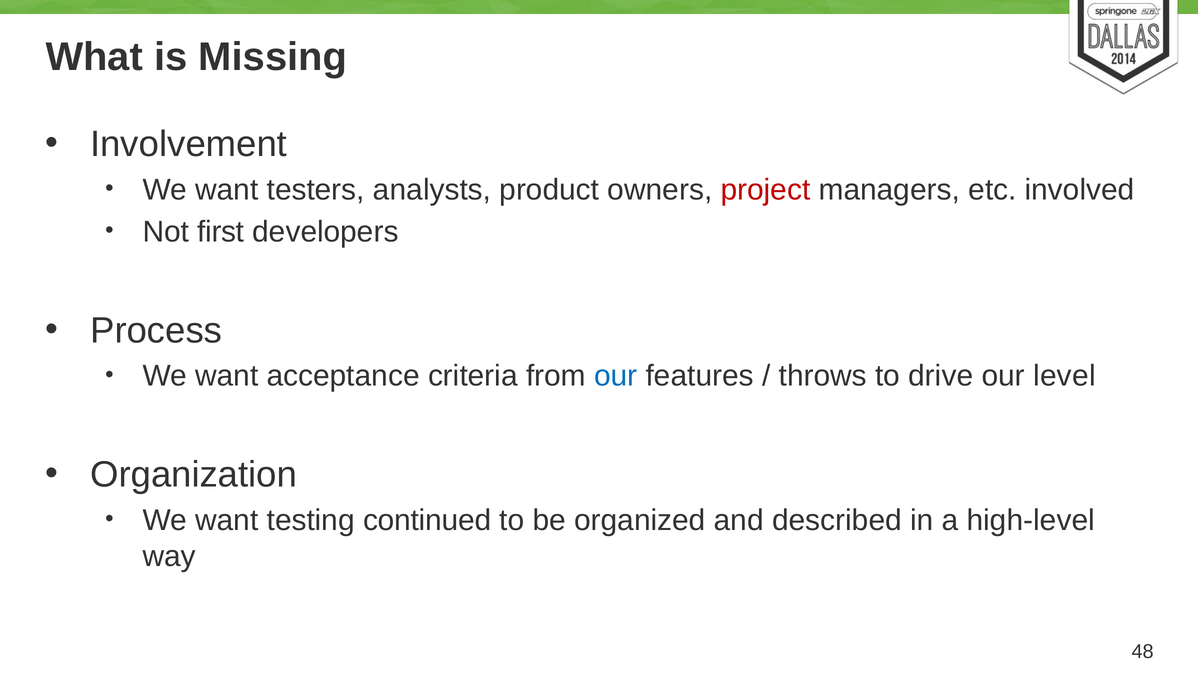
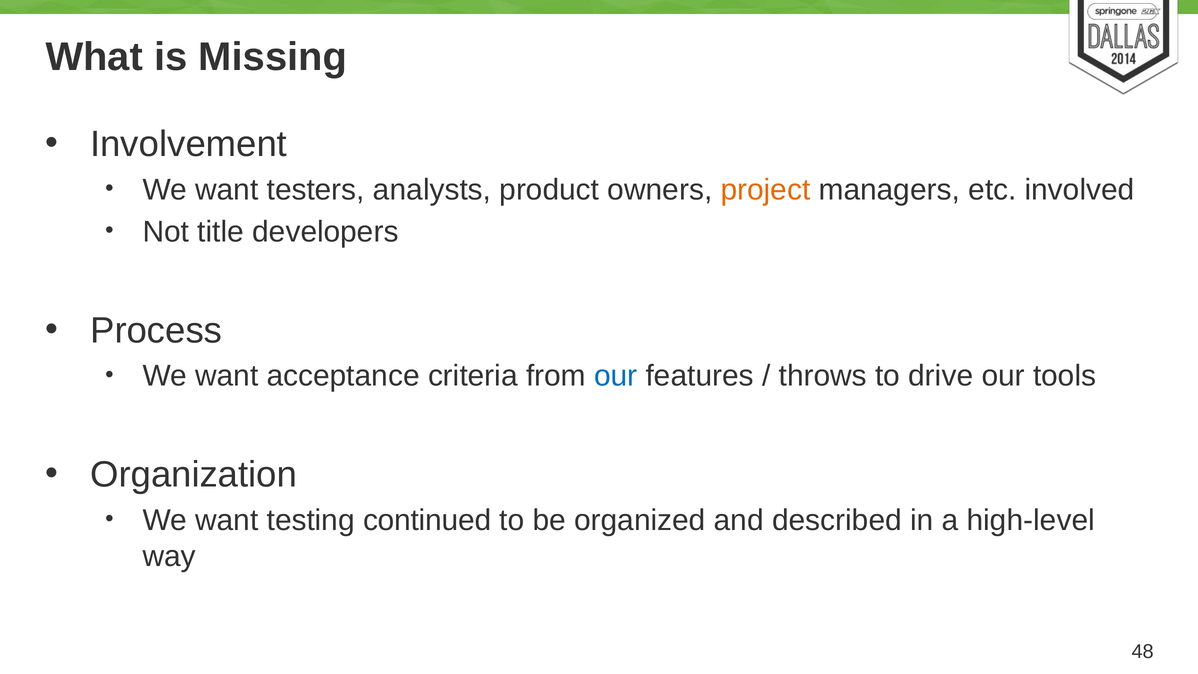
project colour: red -> orange
first: first -> title
level: level -> tools
